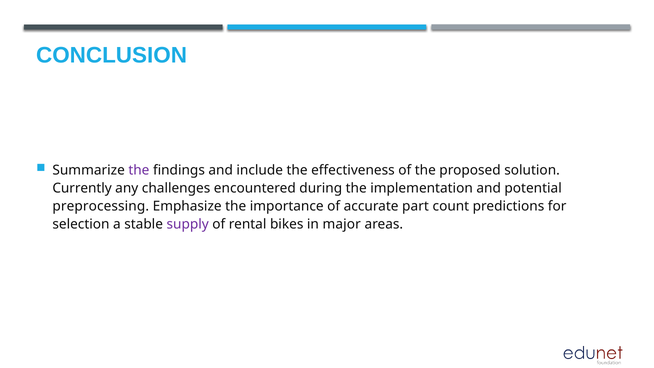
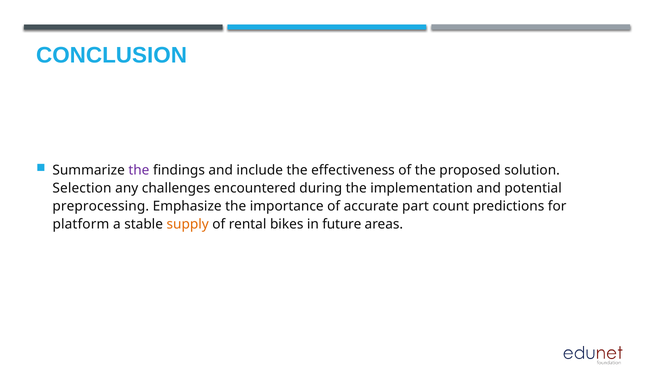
Currently: Currently -> Selection
selection: selection -> platform
supply colour: purple -> orange
major: major -> future
